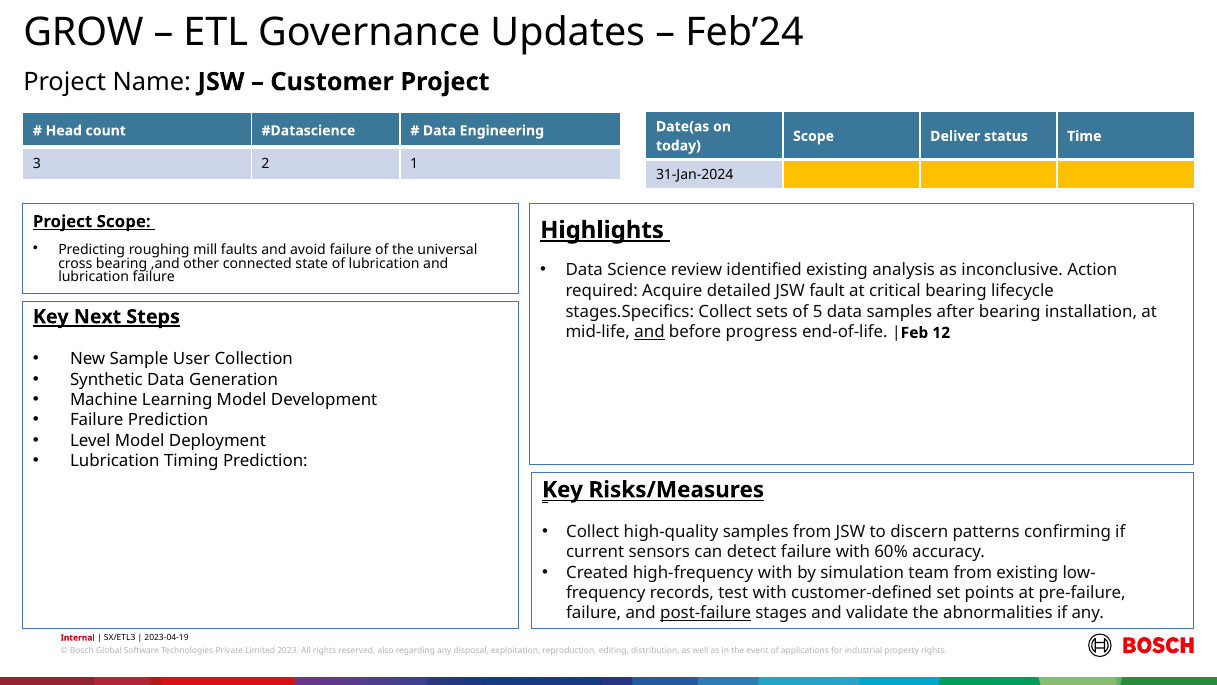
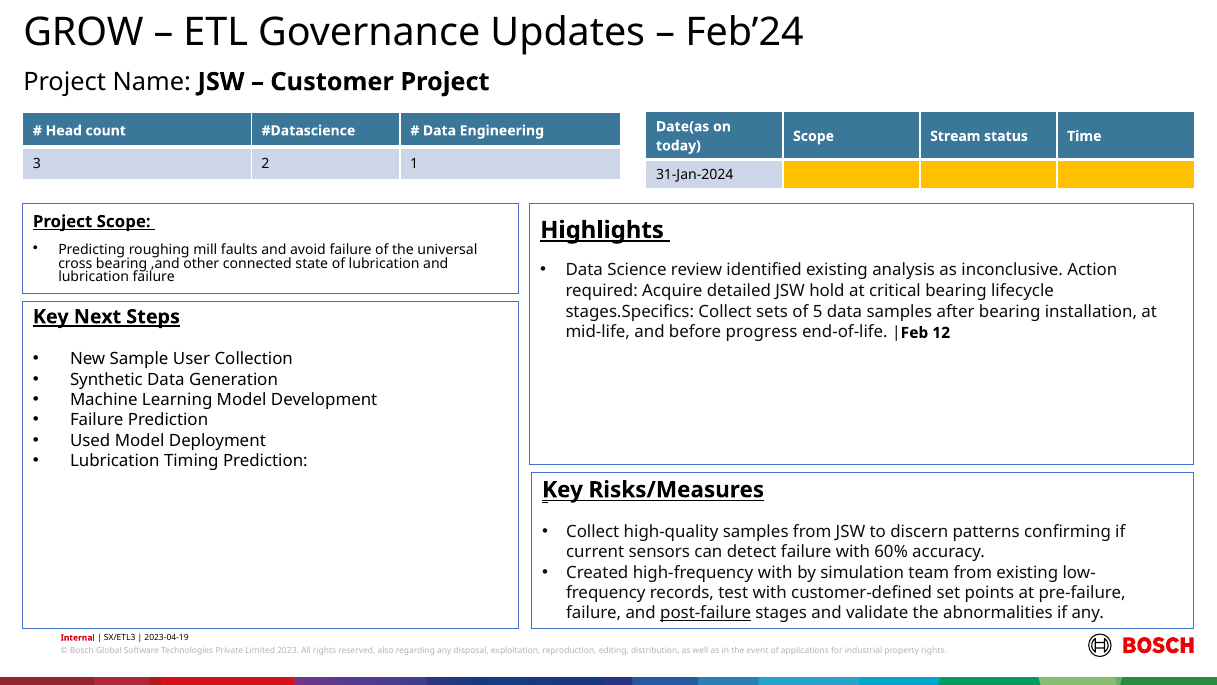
Deliver: Deliver -> Stream
fault: fault -> hold
and at (650, 332) underline: present -> none
Level: Level -> Used
